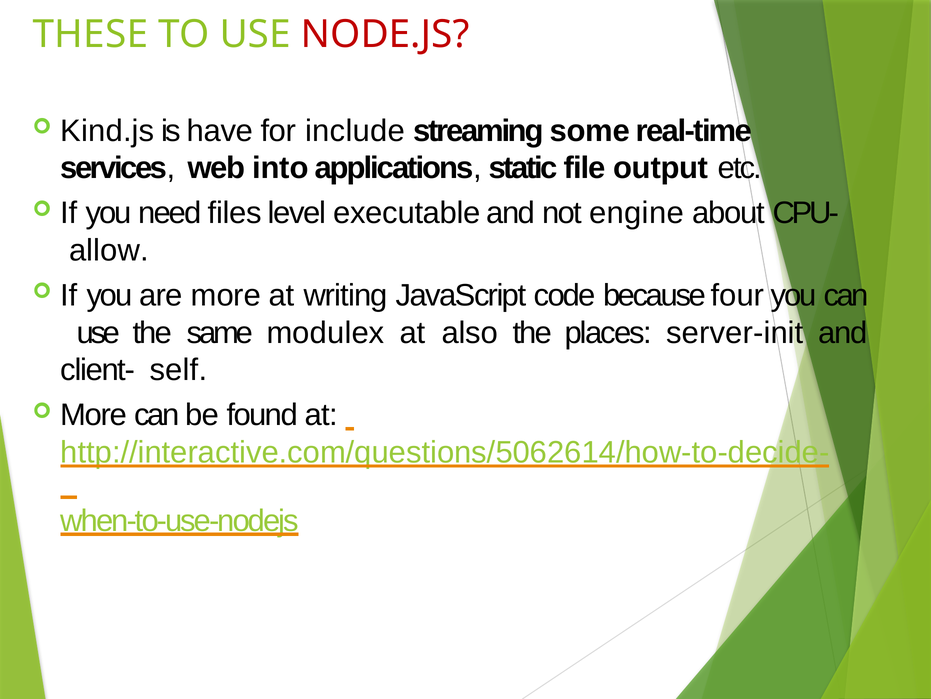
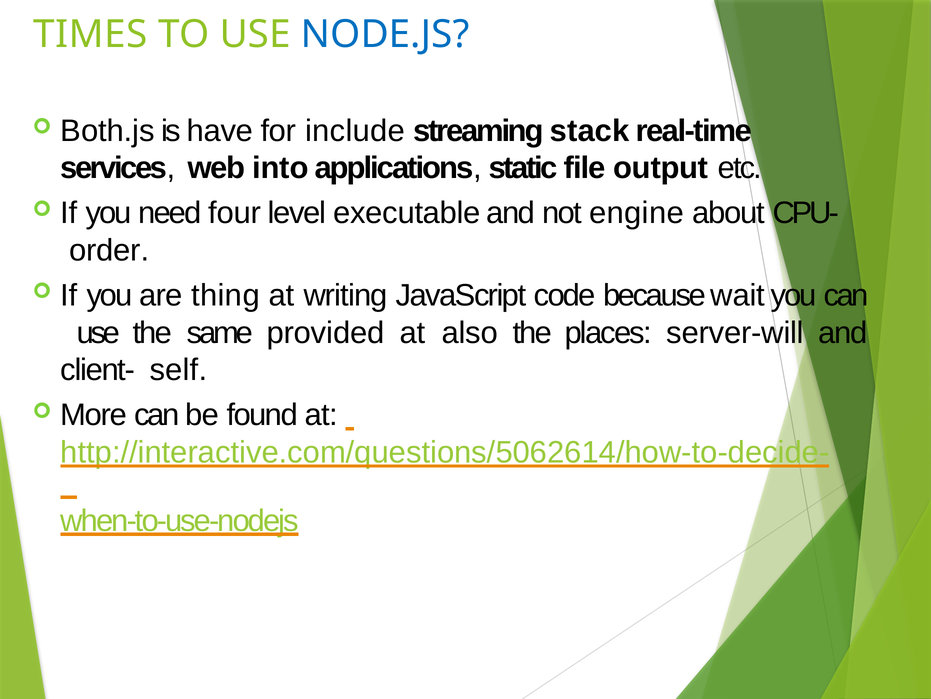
THESE: THESE -> TIMES
NODE.JS colour: red -> blue
Kind.js: Kind.js -> Both.js
some: some -> stack
files: files -> four
allow: allow -> order
are more: more -> thing
four: four -> wait
modulex: modulex -> provided
server-init: server-init -> server-will
